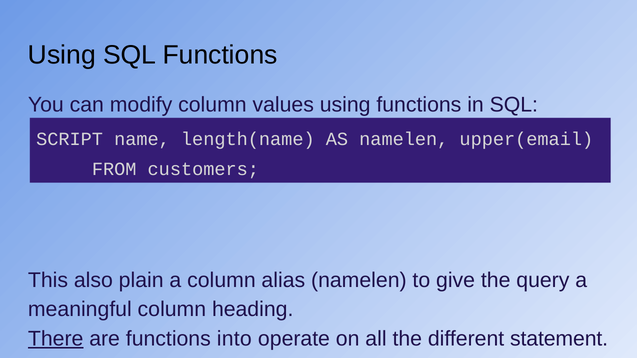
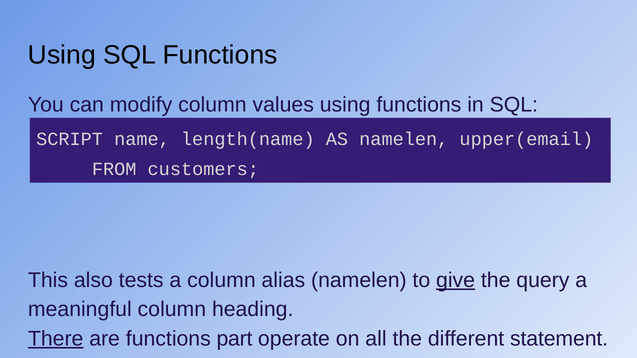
plain: plain -> tests
give underline: none -> present
into: into -> part
